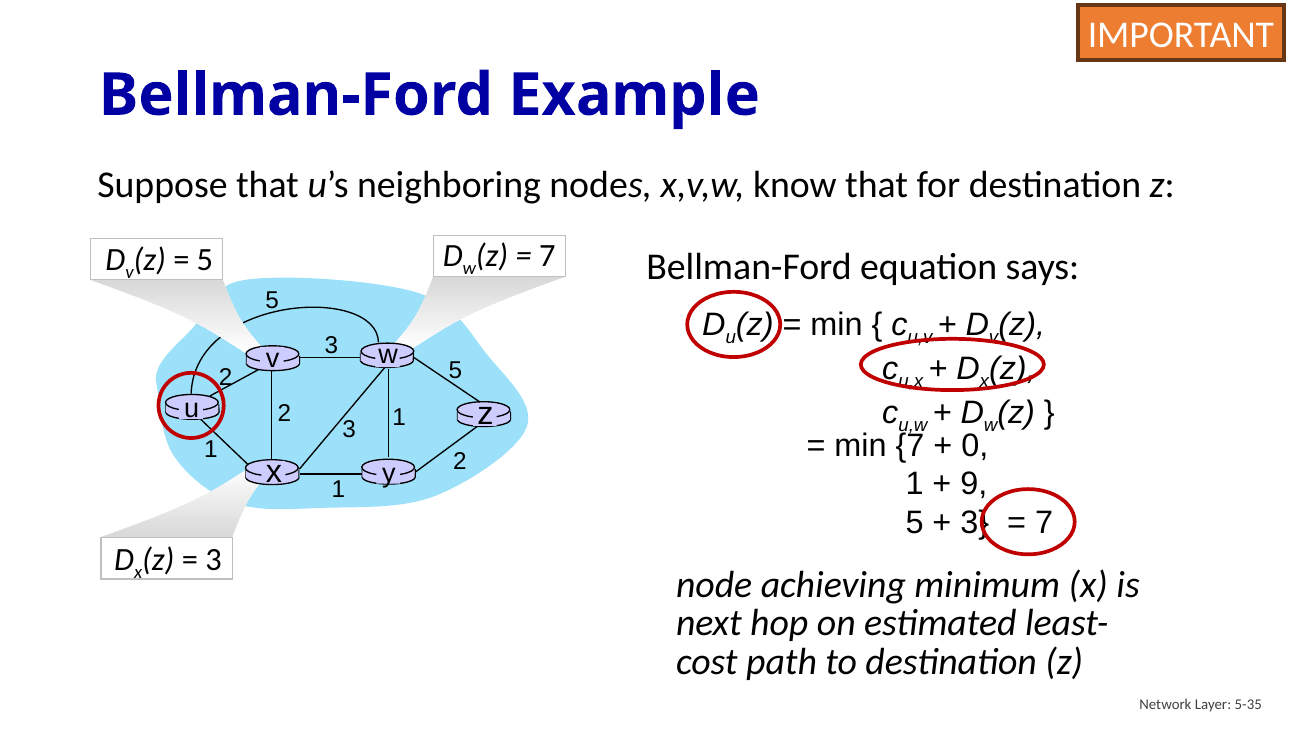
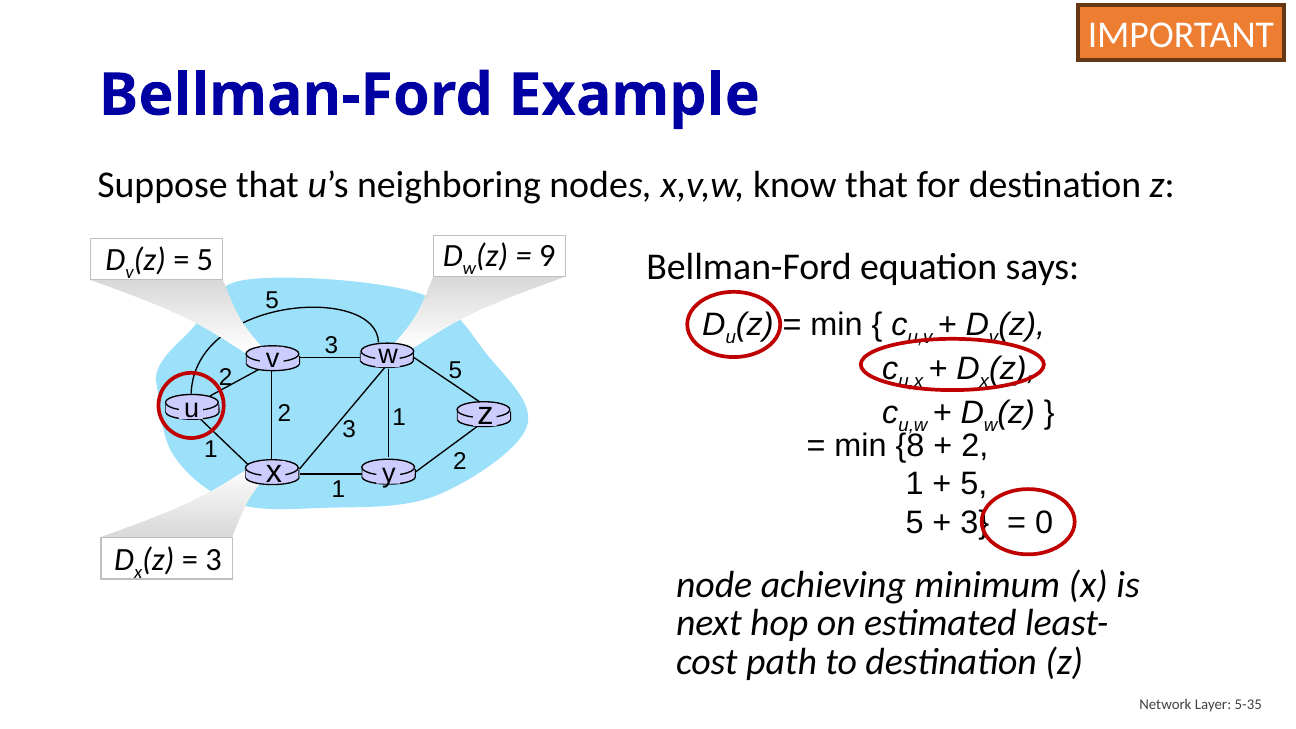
7 at (547, 256): 7 -> 9
min 7: 7 -> 8
0 at (975, 445): 0 -> 2
9 at (974, 484): 9 -> 5
7 at (1044, 523): 7 -> 0
